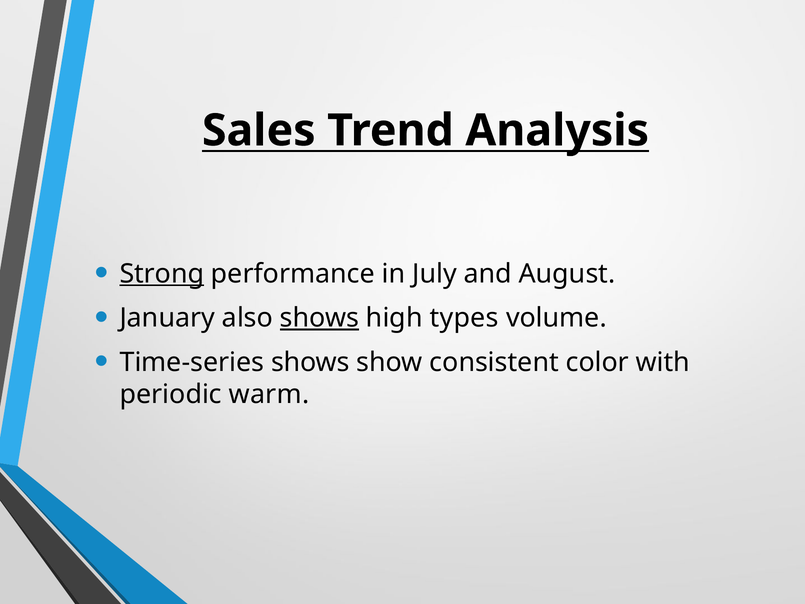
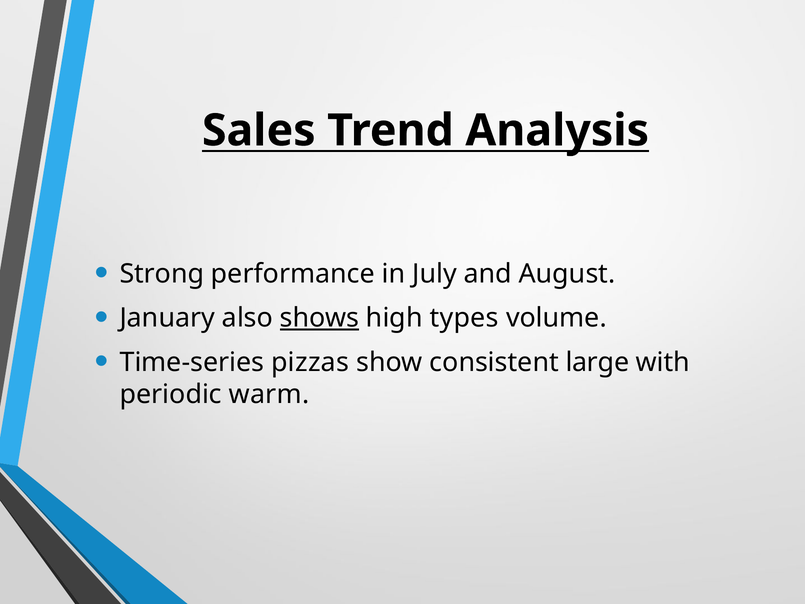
Strong underline: present -> none
Time-series shows: shows -> pizzas
color: color -> large
